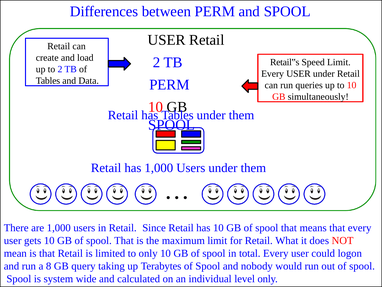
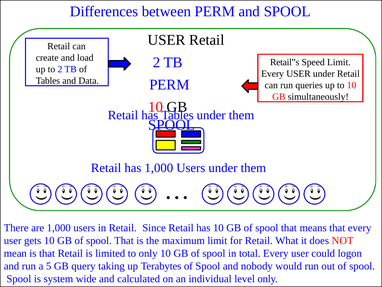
8: 8 -> 5
